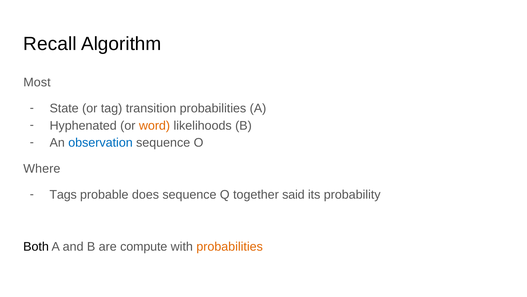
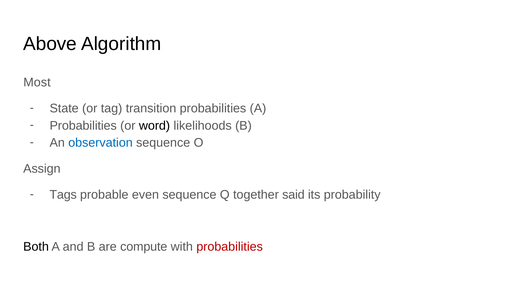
Recall: Recall -> Above
Hyphenated at (83, 125): Hyphenated -> Probabilities
word colour: orange -> black
Where: Where -> Assign
does: does -> even
probabilities at (230, 246) colour: orange -> red
